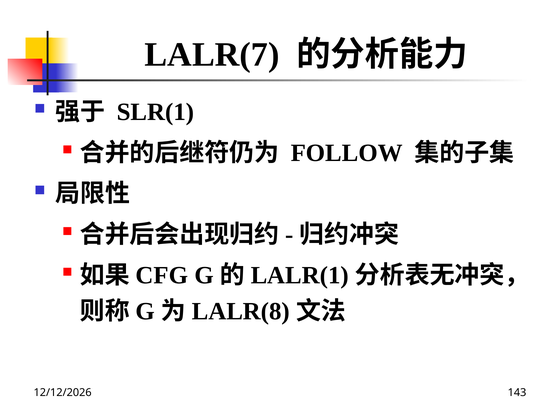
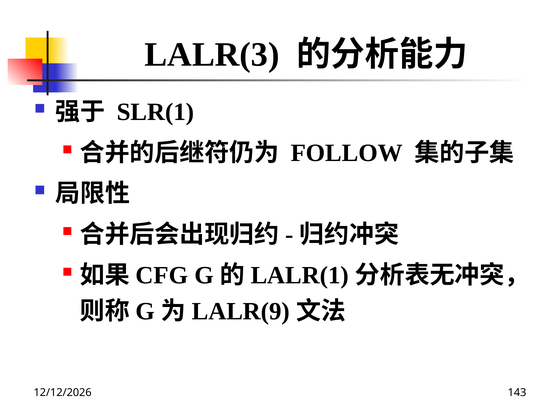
LALR(7: LALR(7 -> LALR(3
LALR(8: LALR(8 -> LALR(9
